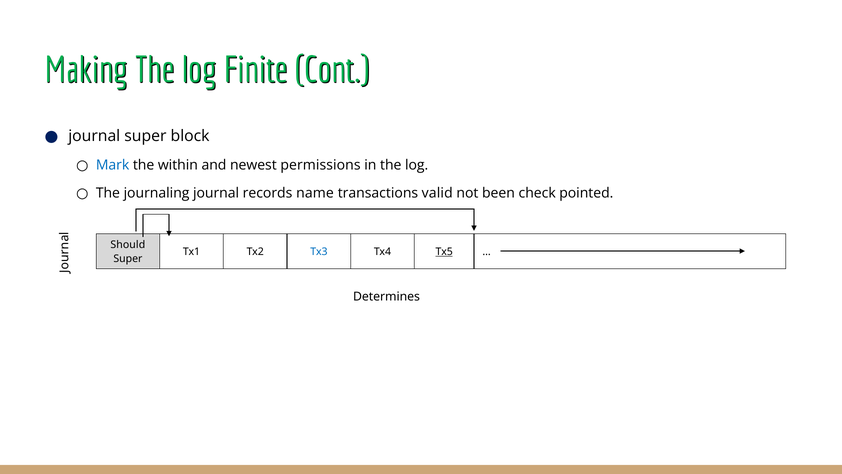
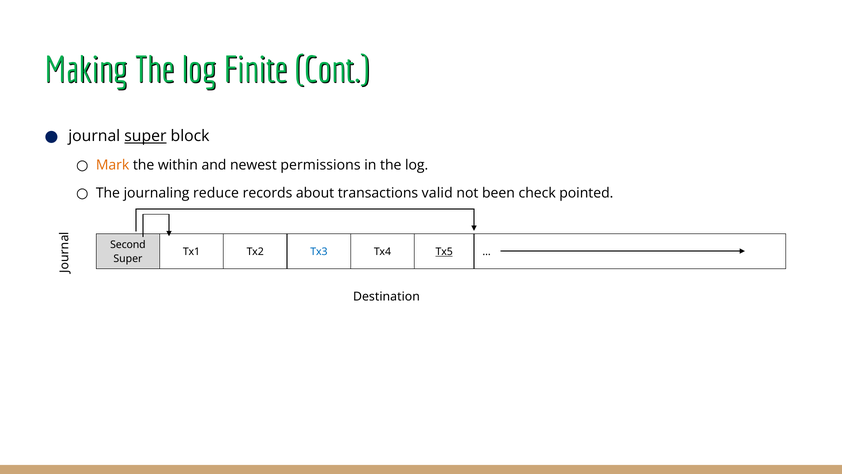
super at (145, 136) underline: none -> present
Mark colour: blue -> orange
journaling journal: journal -> reduce
name: name -> about
Should: Should -> Second
Determines: Determines -> Destination
